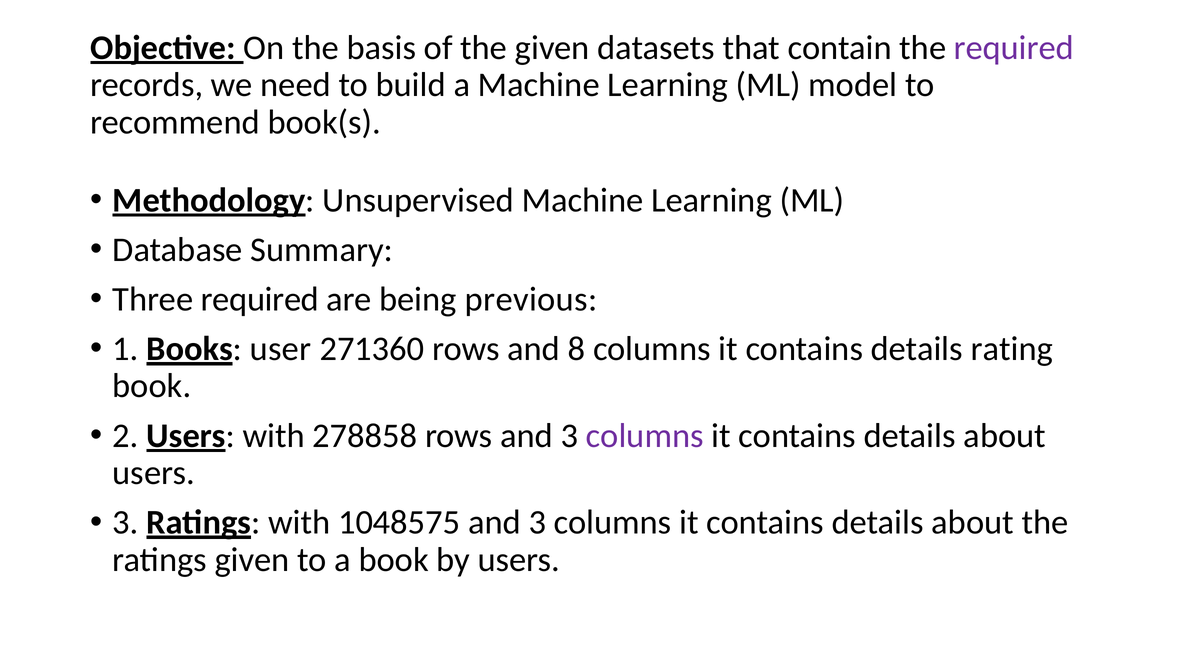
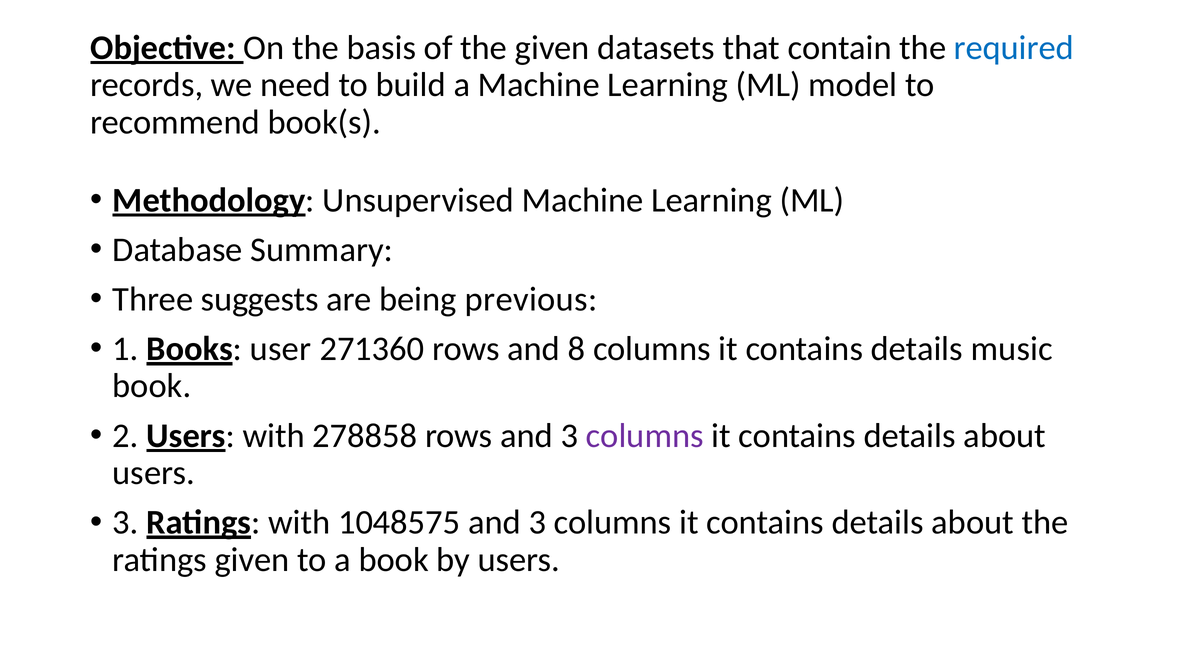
required at (1014, 48) colour: purple -> blue
Three required: required -> suggests
rating: rating -> music
